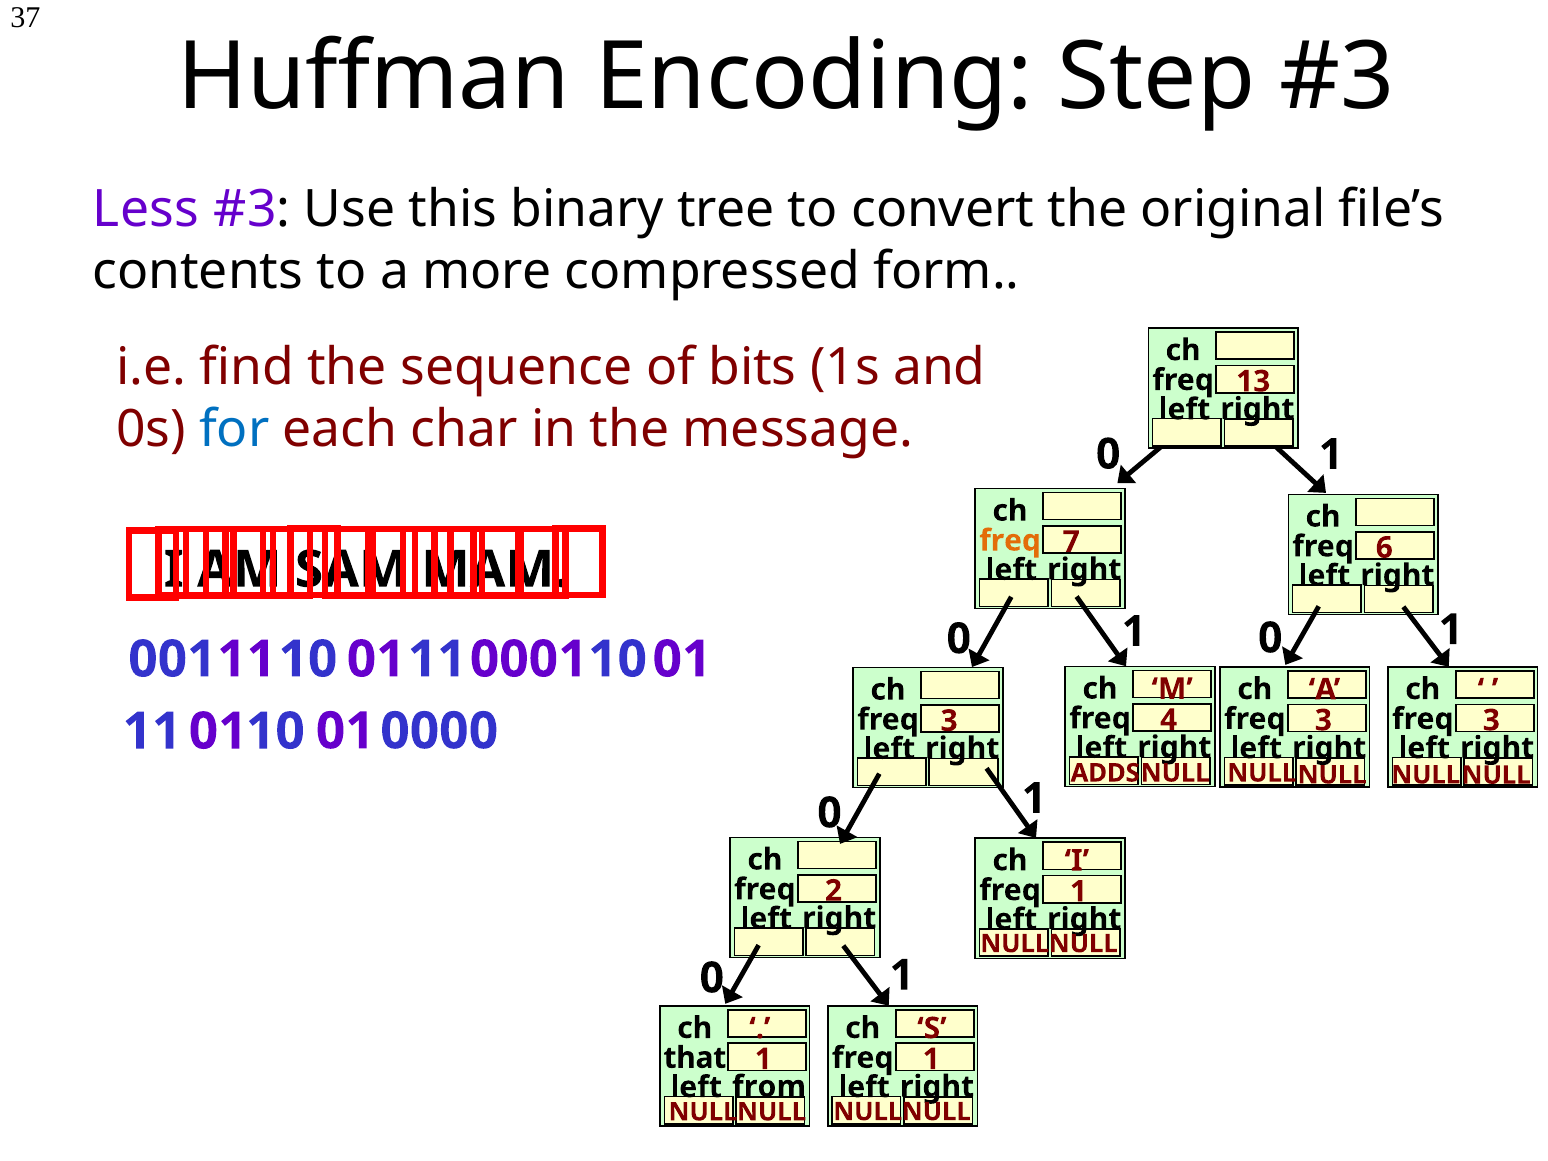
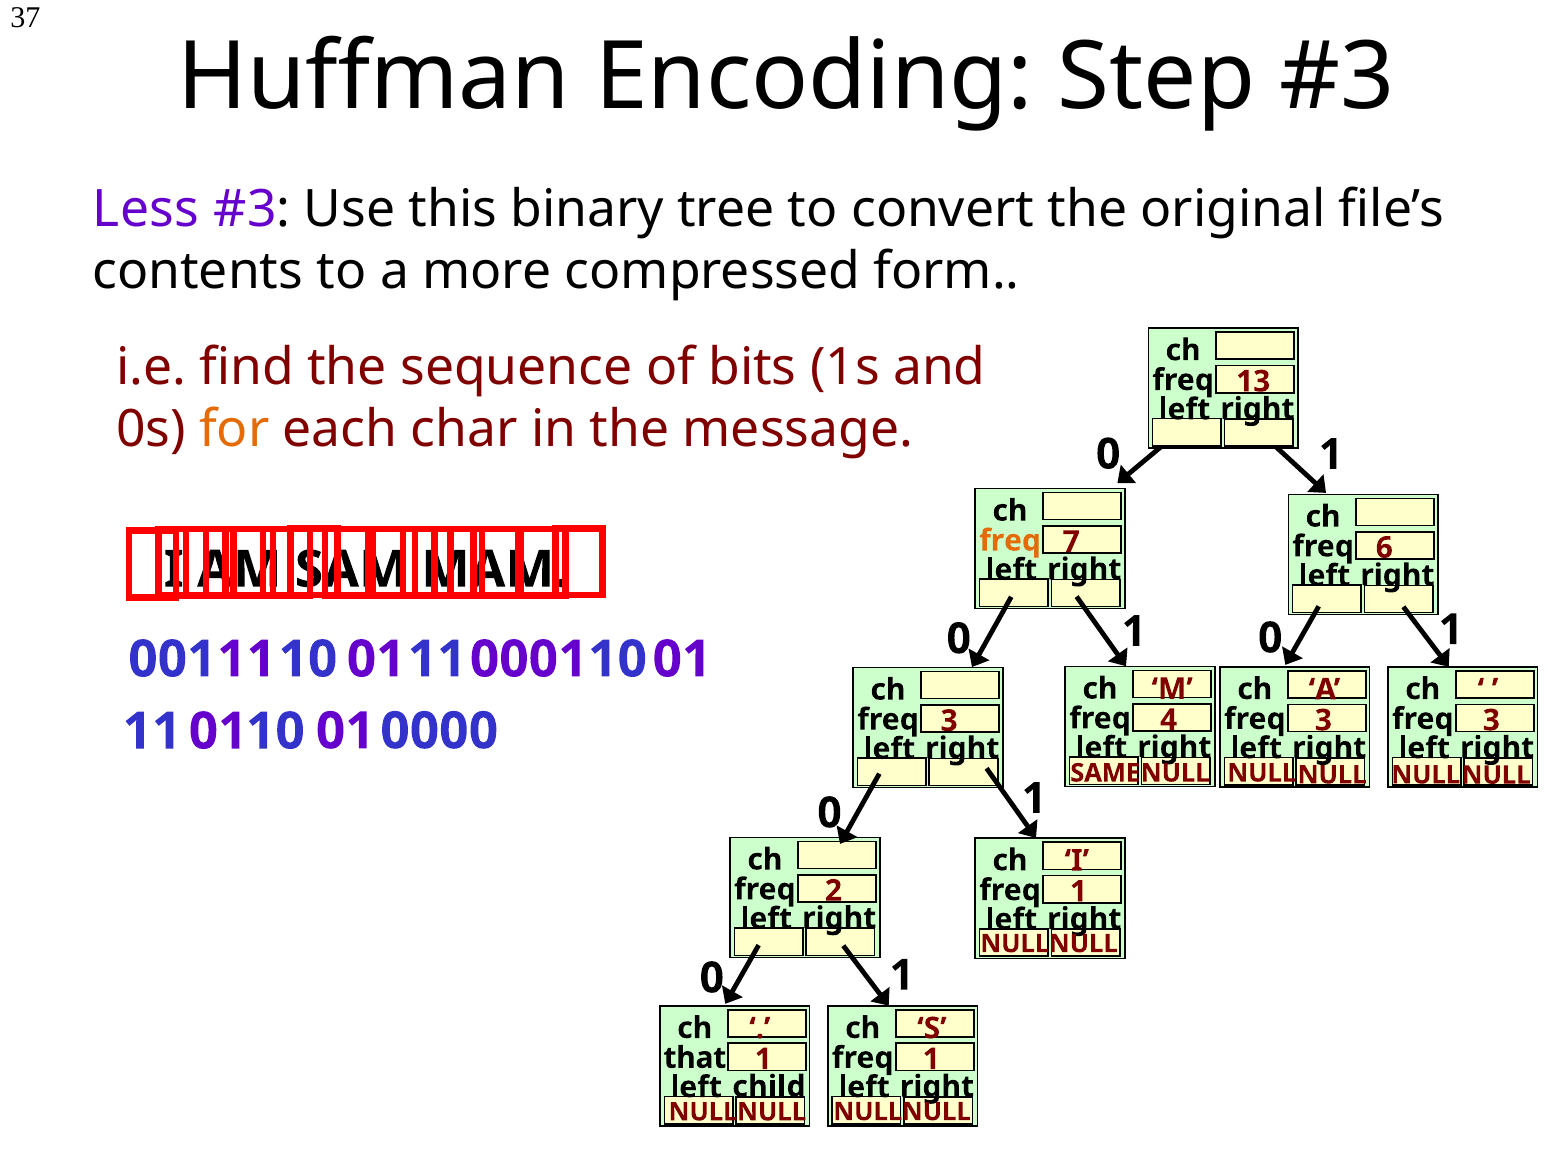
for colour: blue -> orange
ADDS: ADDS -> SAME
from: from -> child
